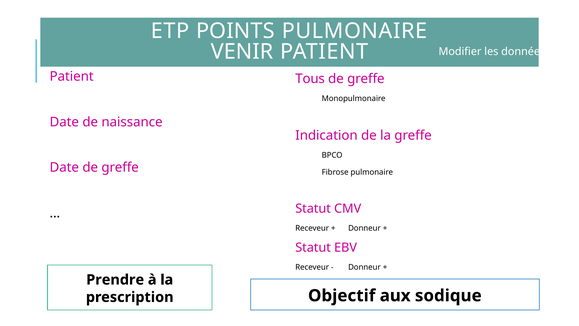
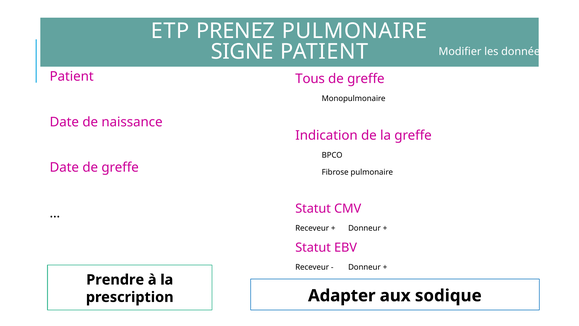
POINTS: POINTS -> PRENEZ
VENIR: VENIR -> SIGNE
Objectif: Objectif -> Adapter
